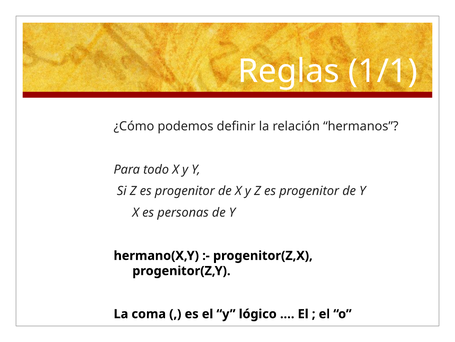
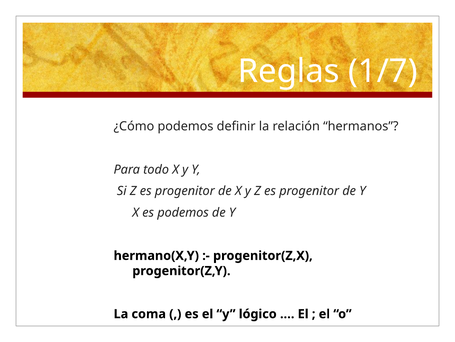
1/1: 1/1 -> 1/7
es personas: personas -> podemos
